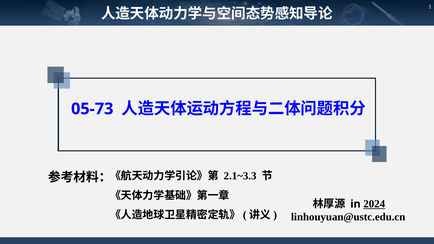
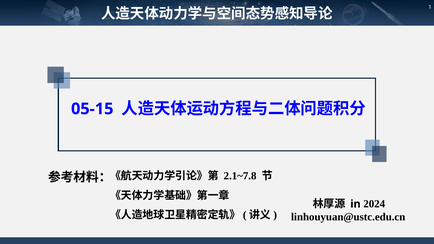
05-73: 05-73 -> 05-15
2.1~3.3: 2.1~3.3 -> 2.1~7.8
2024 underline: present -> none
